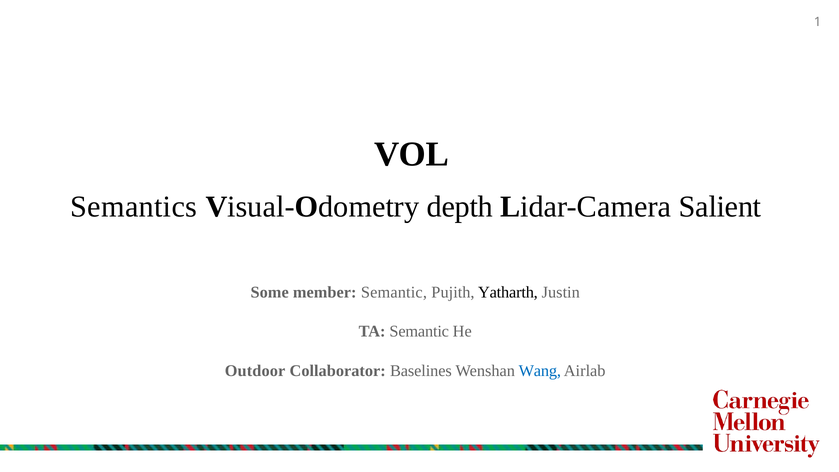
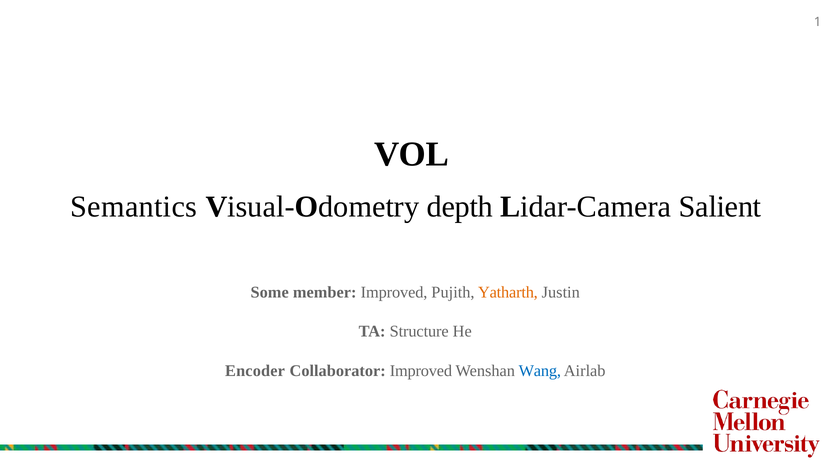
member Semantic: Semantic -> Improved
Yatharth colour: black -> orange
TA Semantic: Semantic -> Structure
Outdoor: Outdoor -> Encoder
Collaborator Baselines: Baselines -> Improved
